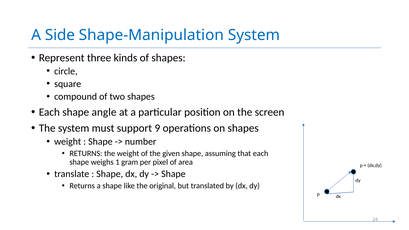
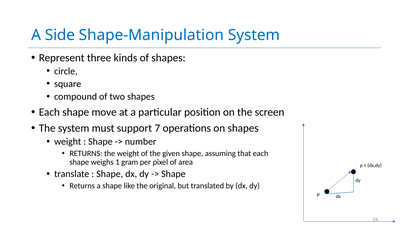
angle: angle -> move
9: 9 -> 7
